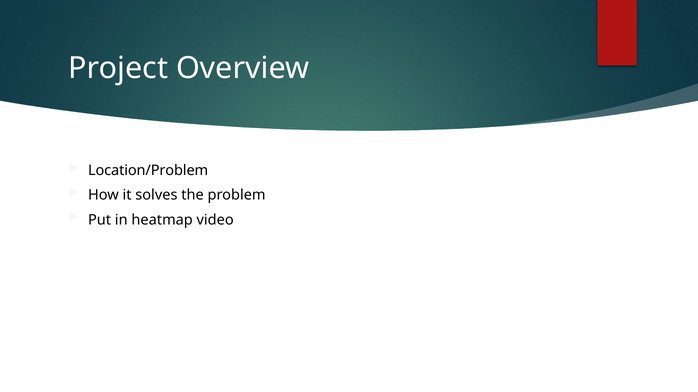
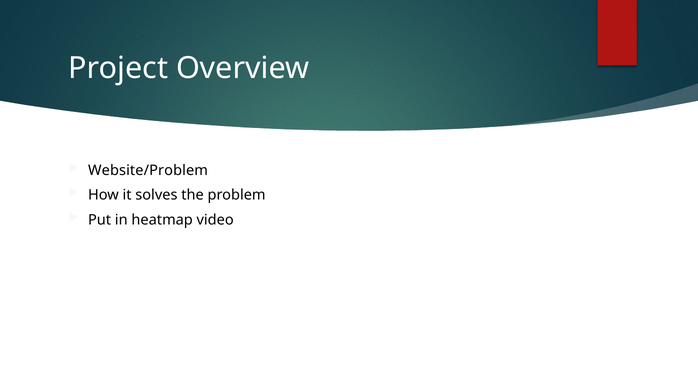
Location/Problem: Location/Problem -> Website/Problem
